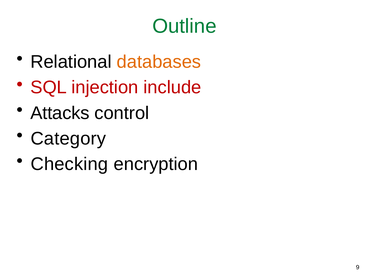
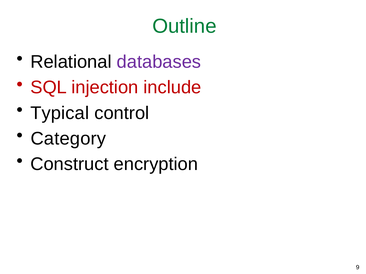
databases colour: orange -> purple
Attacks: Attacks -> Typical
Checking: Checking -> Construct
